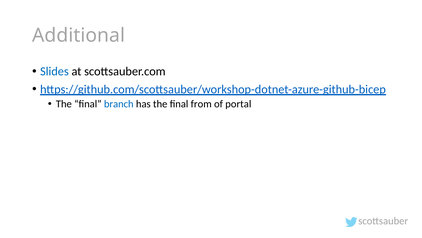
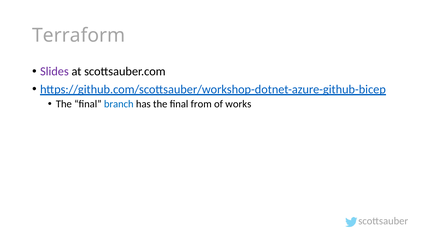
Additional: Additional -> Terraform
Slides colour: blue -> purple
portal: portal -> works
